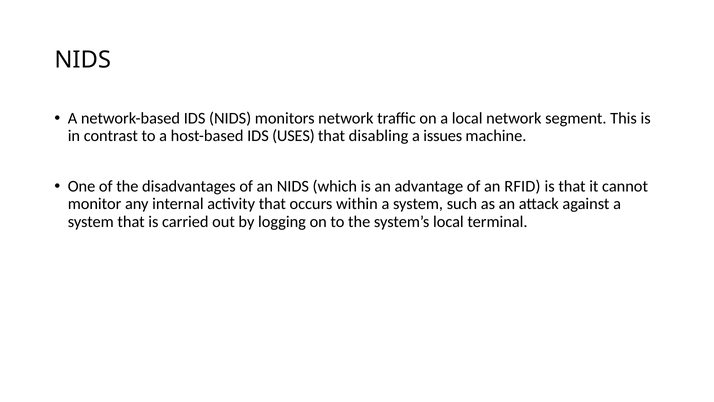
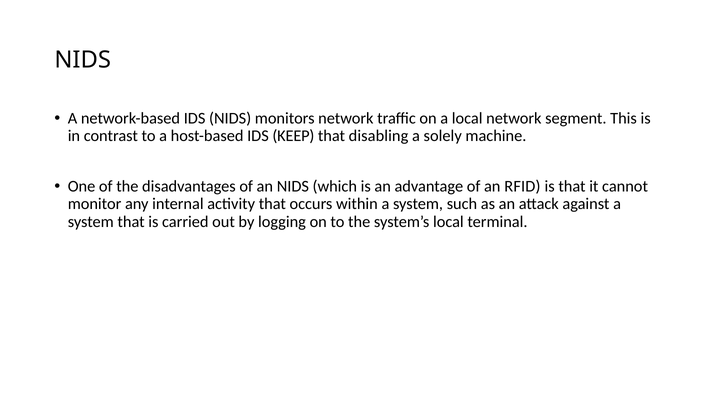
USES: USES -> KEEP
issues: issues -> solely
